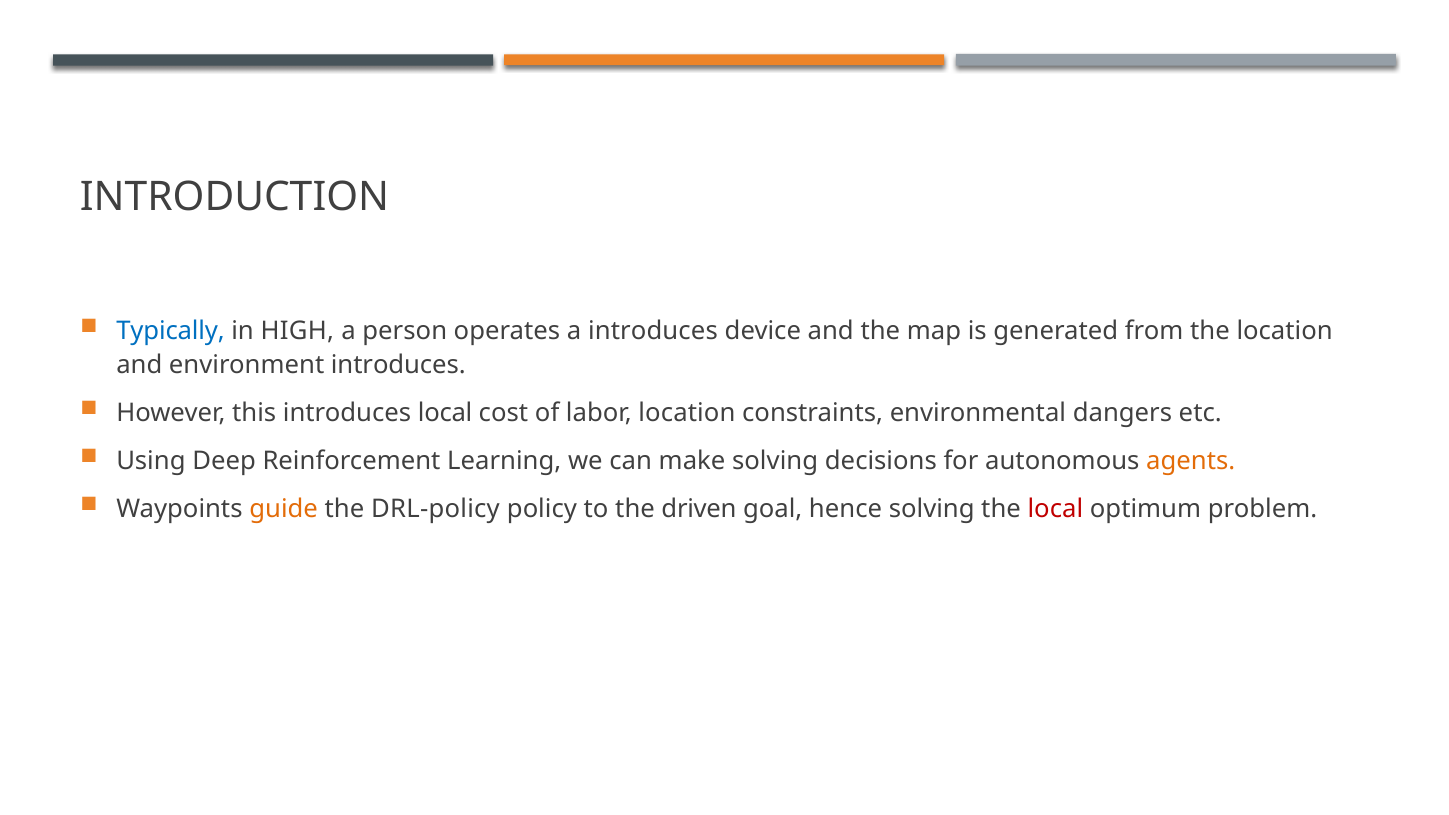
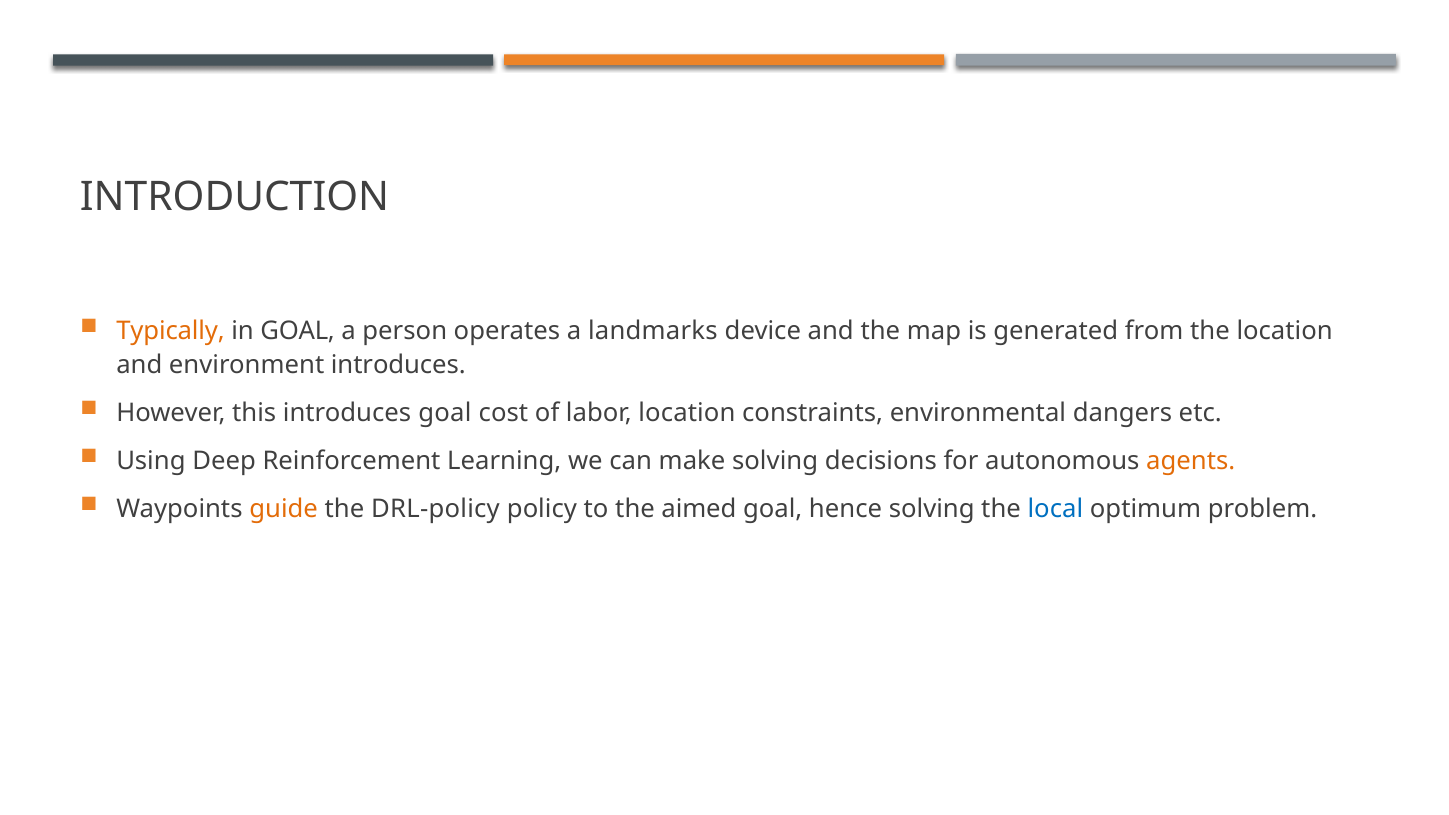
Typically colour: blue -> orange
in HIGH: HIGH -> GOAL
a introduces: introduces -> landmarks
introduces local: local -> goal
driven: driven -> aimed
local at (1055, 509) colour: red -> blue
